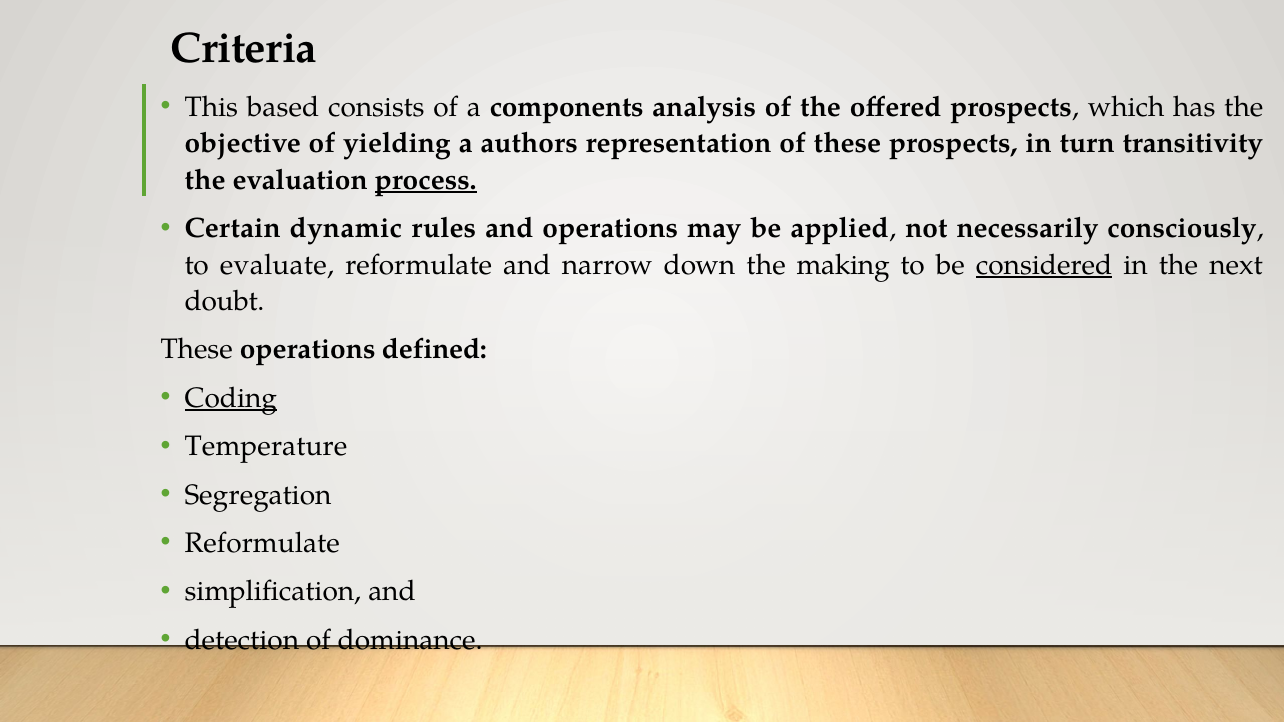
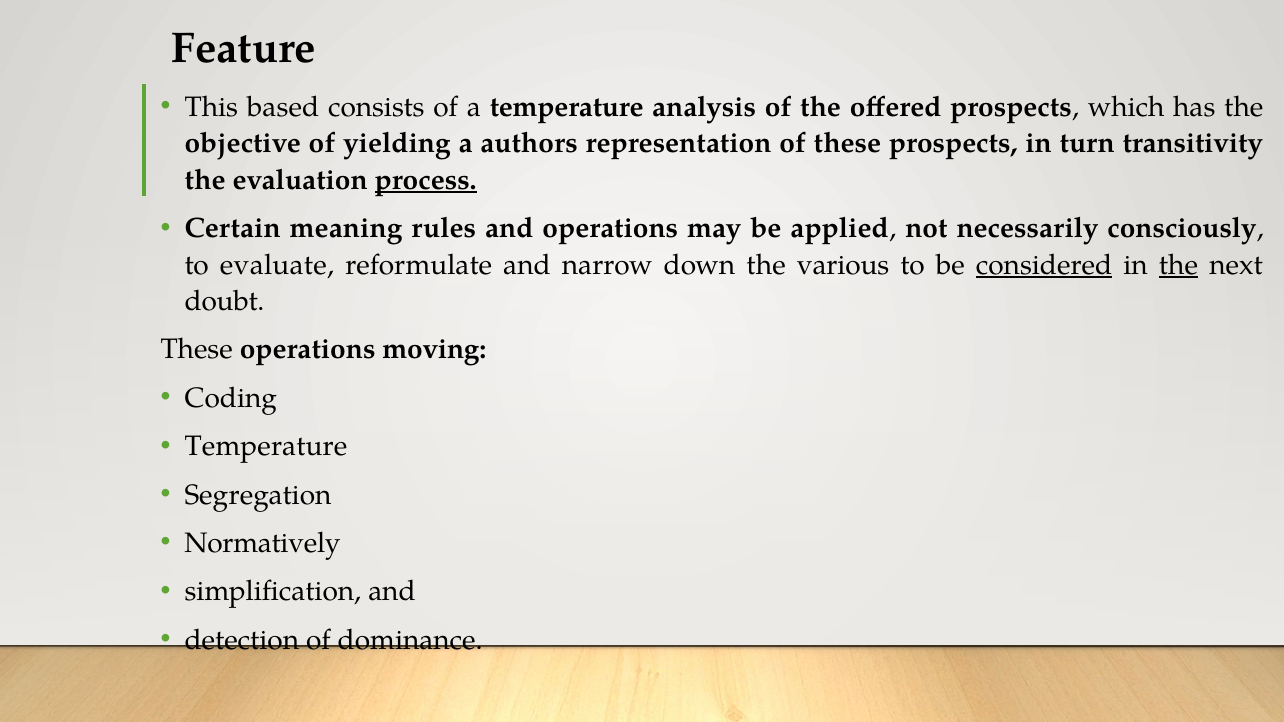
Criteria: Criteria -> Feature
a components: components -> temperature
dynamic: dynamic -> meaning
making: making -> various
the at (1179, 265) underline: none -> present
defined: defined -> moving
Coding underline: present -> none
Reformulate at (262, 543): Reformulate -> Normatively
